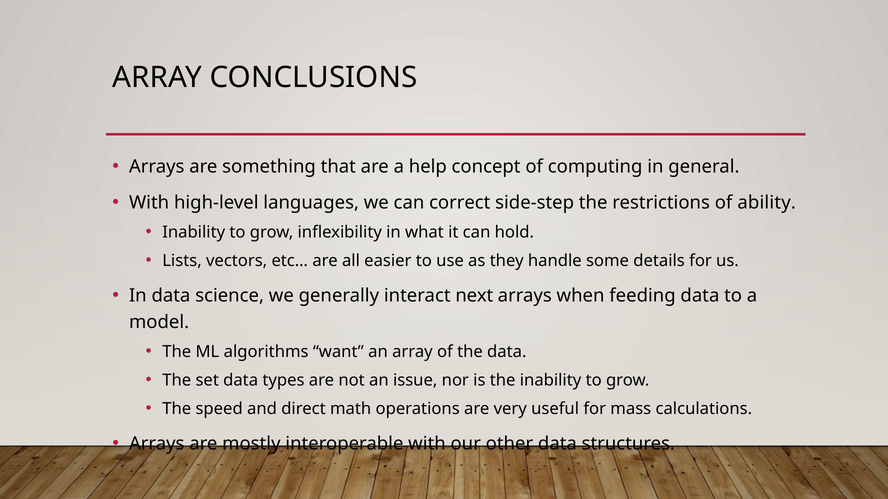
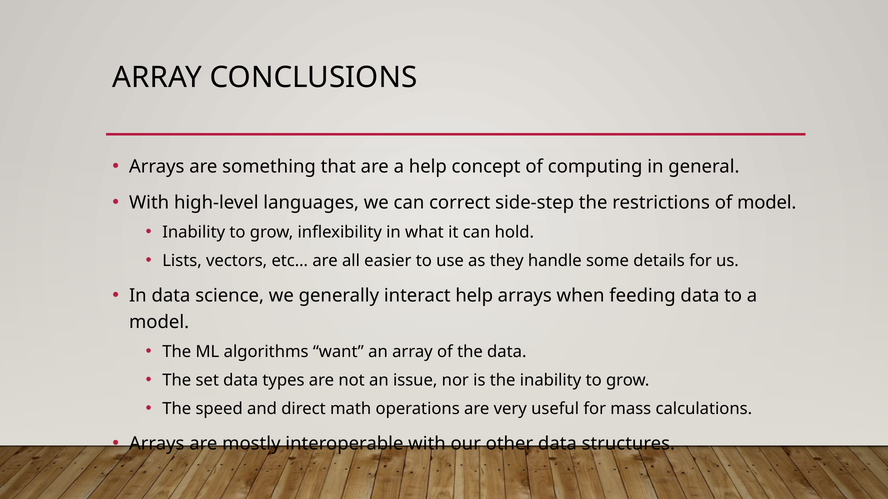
of ability: ability -> model
interact next: next -> help
